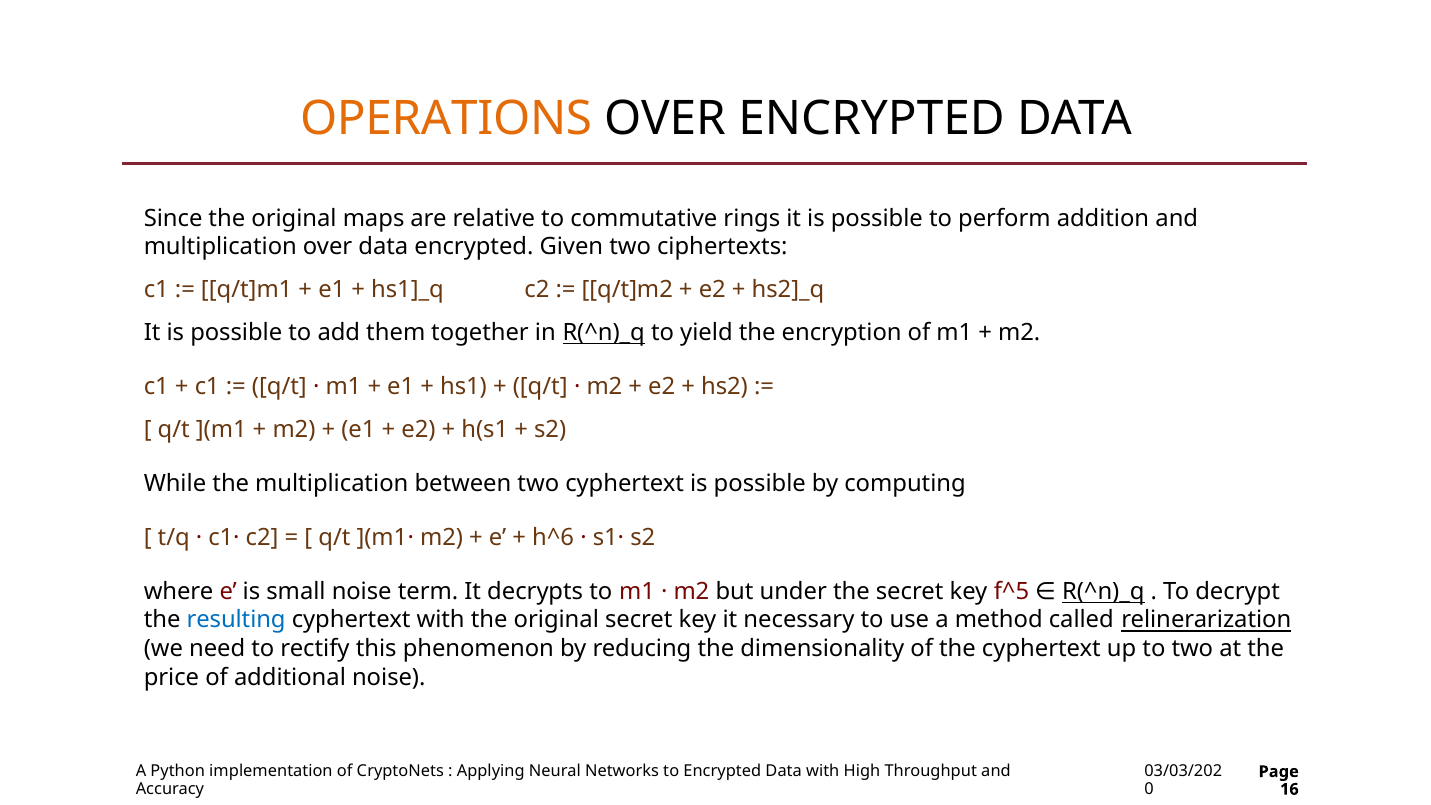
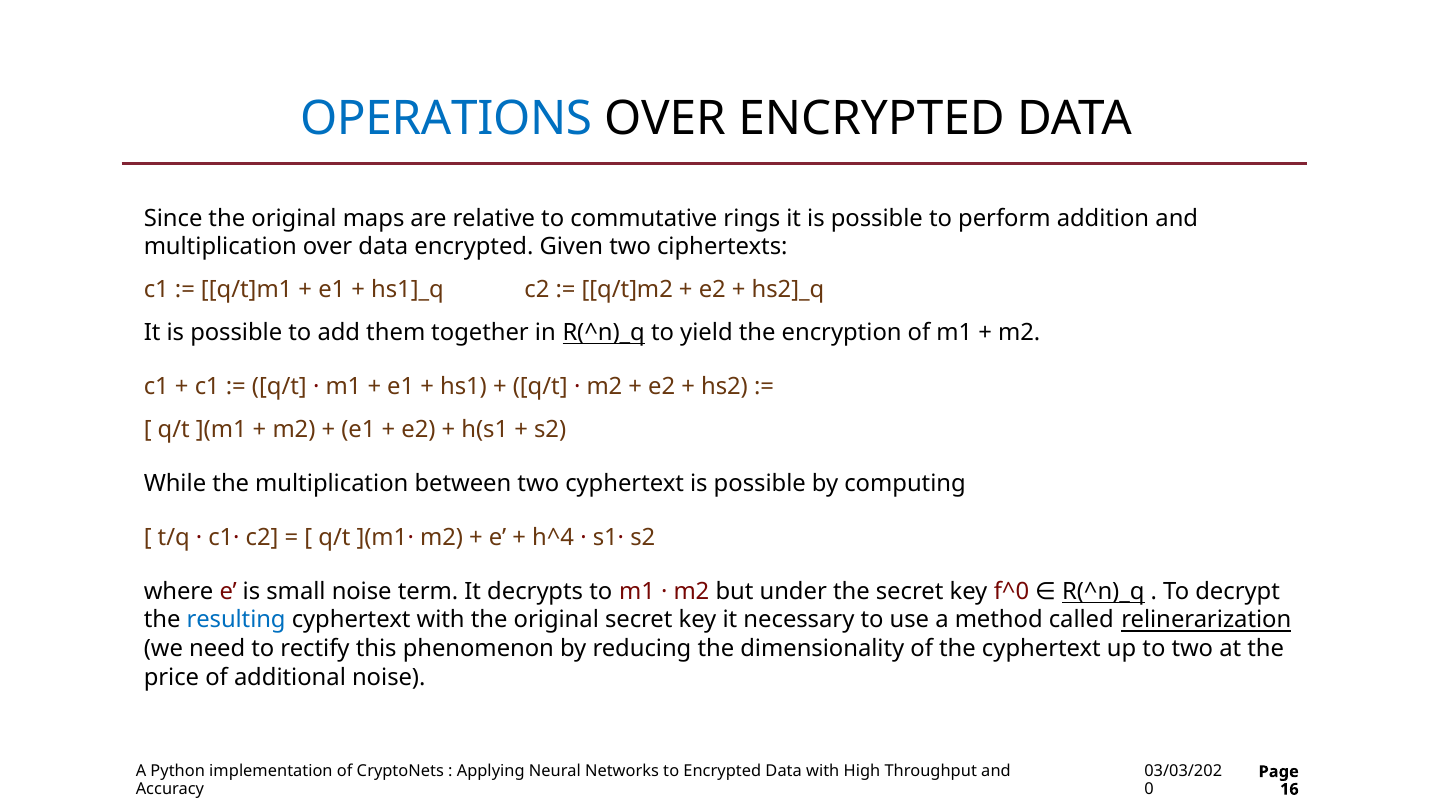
OPERATIONS colour: orange -> blue
h^6: h^6 -> h^4
f^5: f^5 -> f^0
